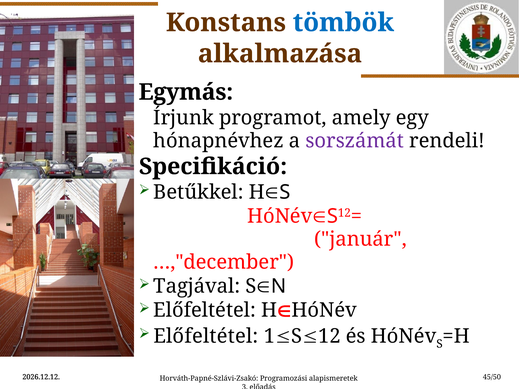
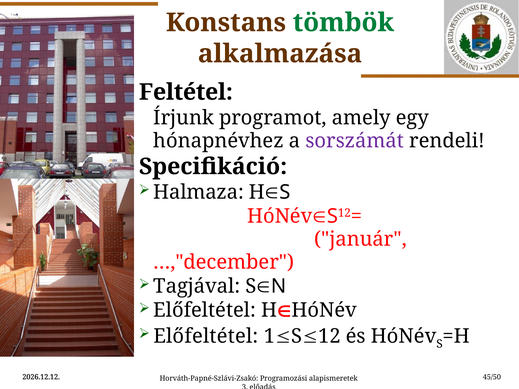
tömbök colour: blue -> green
Egymás: Egymás -> Feltétel
Betűkkel: Betűkkel -> Halmaza
